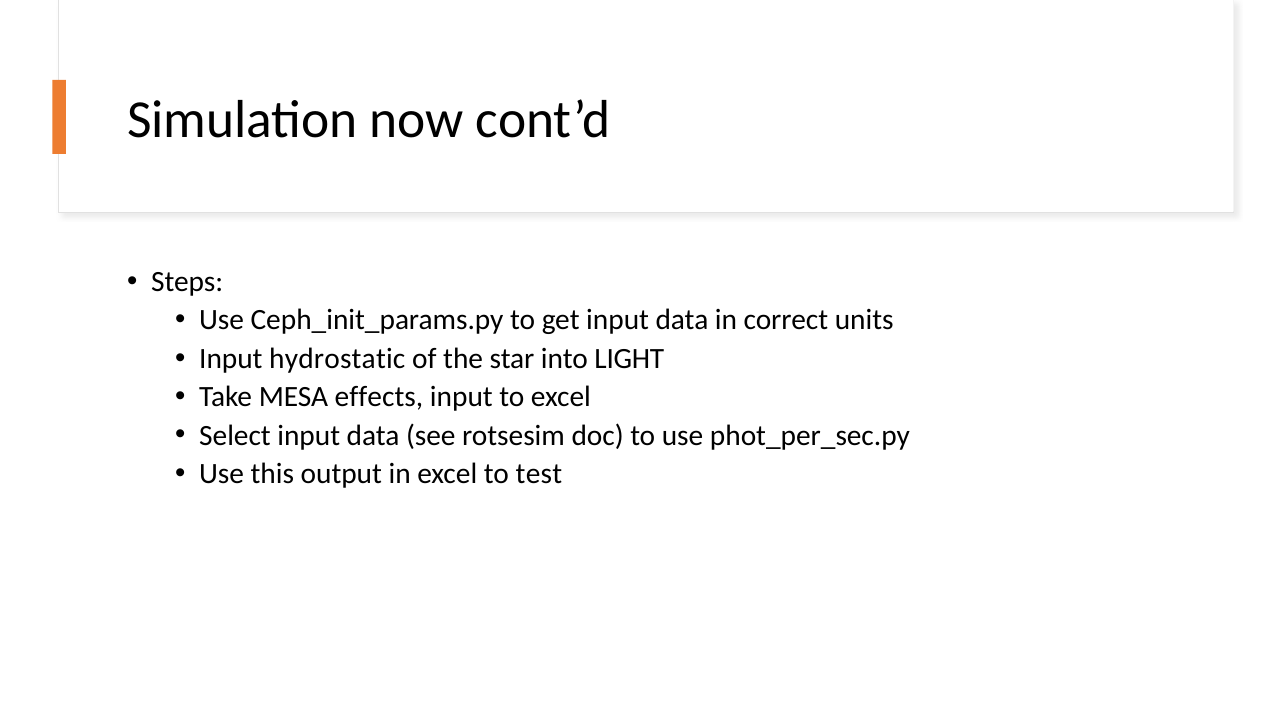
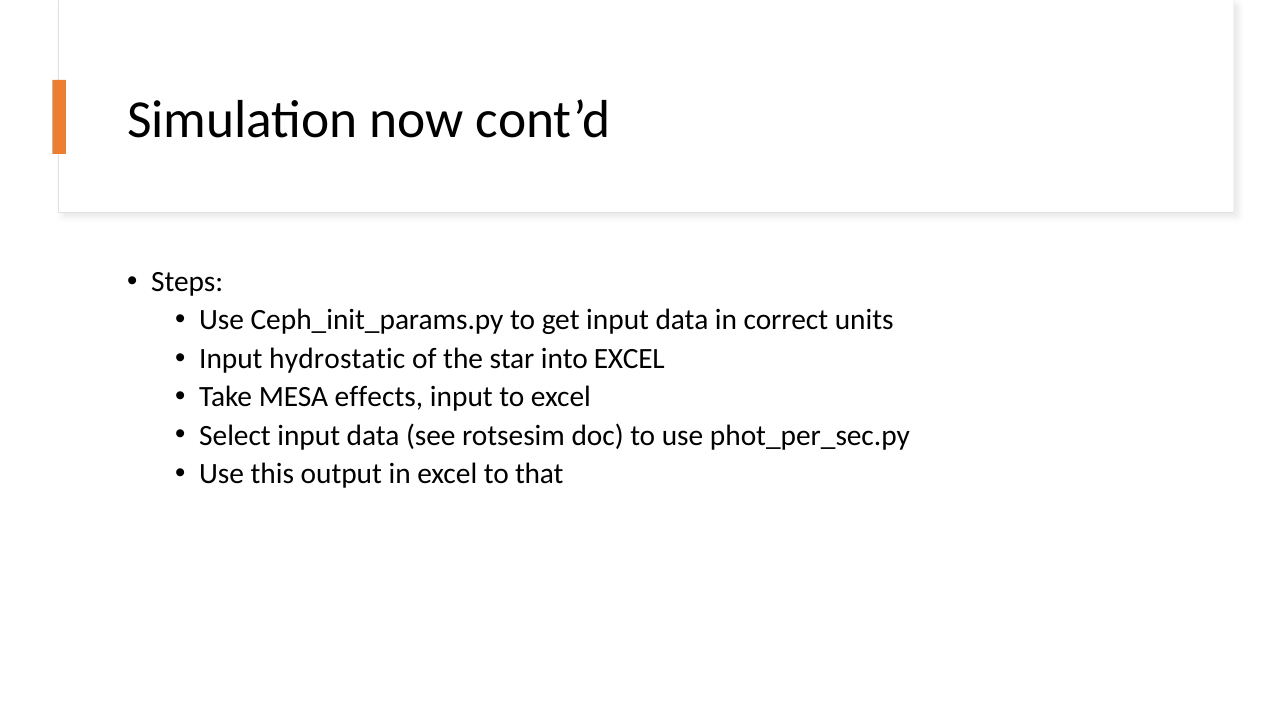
into LIGHT: LIGHT -> EXCEL
test: test -> that
